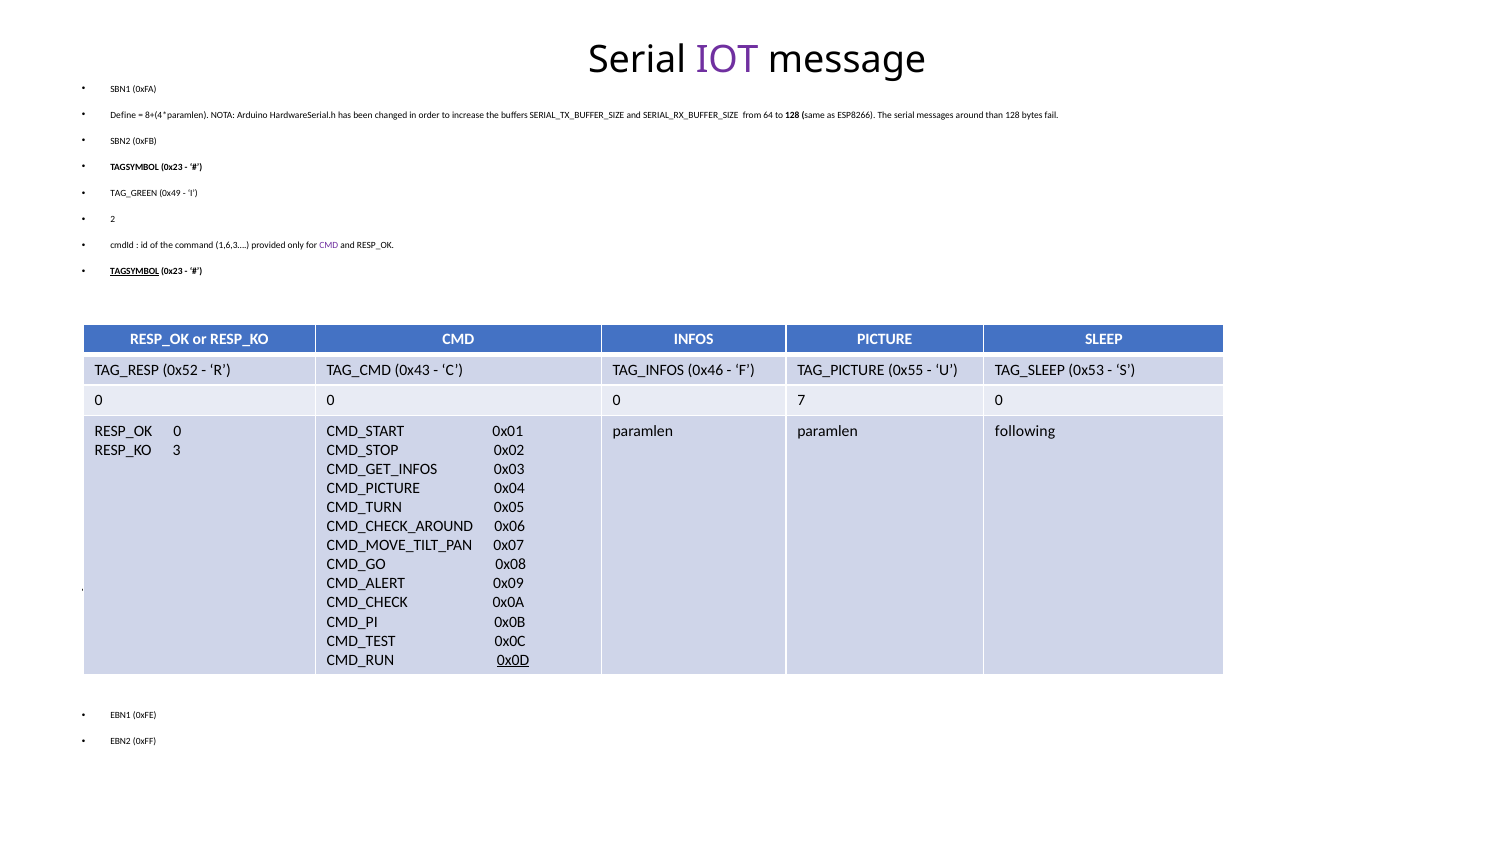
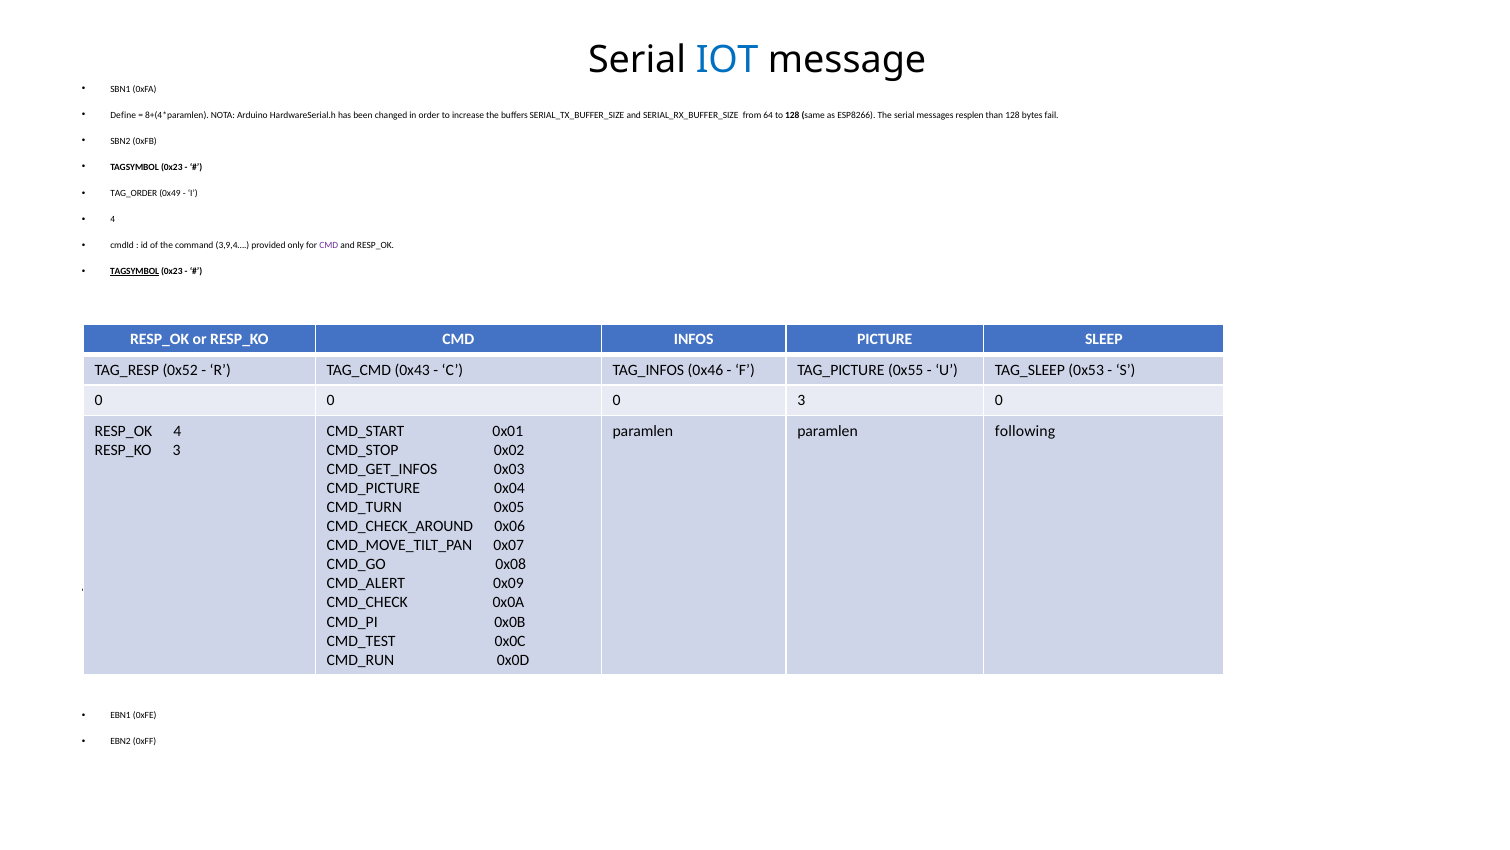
IOT colour: purple -> blue
around: around -> resplen
TAG_GREEN: TAG_GREEN -> TAG_ORDER
2 at (113, 219): 2 -> 4
1,6,3…: 1,6,3… -> 3,9,4…
0 7: 7 -> 3
RESP_OK 0: 0 -> 4
0x0D underline: present -> none
